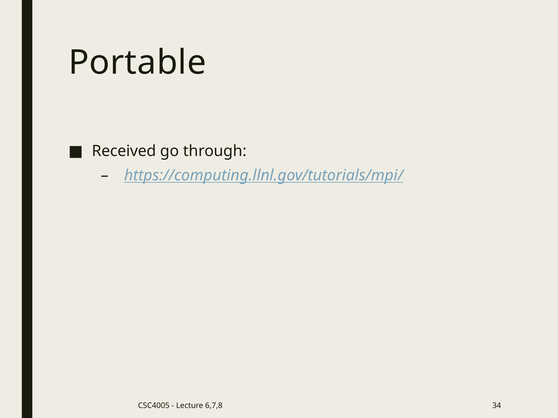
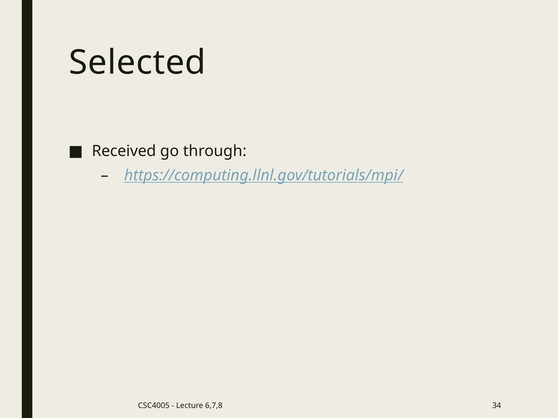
Portable: Portable -> Selected
